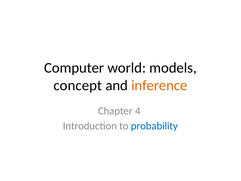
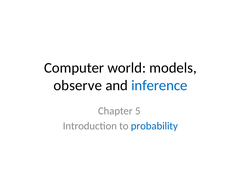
concept: concept -> observe
inference colour: orange -> blue
4: 4 -> 5
